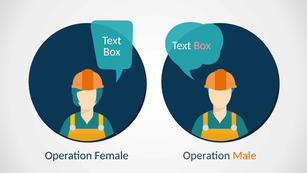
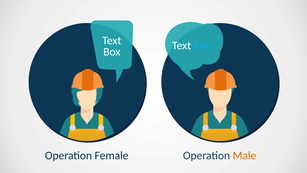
Box at (202, 45) colour: pink -> light blue
